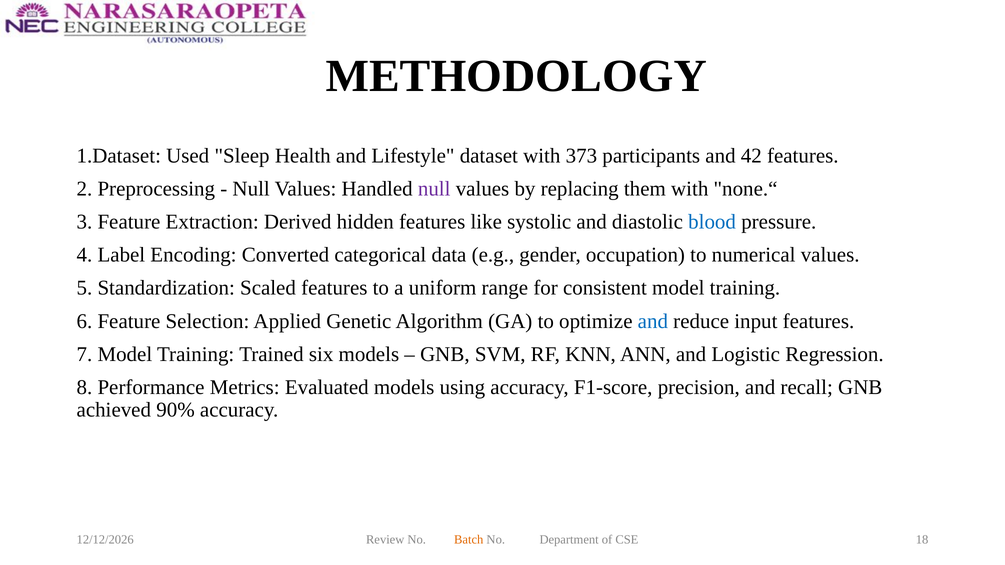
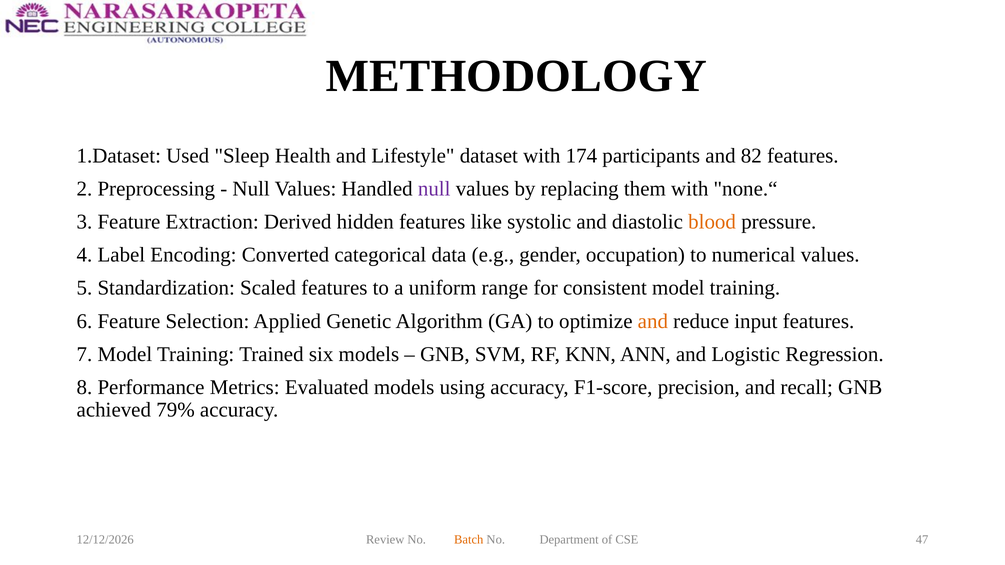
373: 373 -> 174
42: 42 -> 82
blood colour: blue -> orange
and at (653, 321) colour: blue -> orange
90%: 90% -> 79%
18: 18 -> 47
